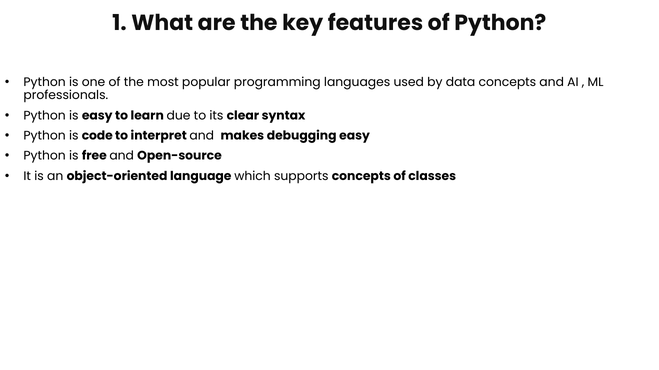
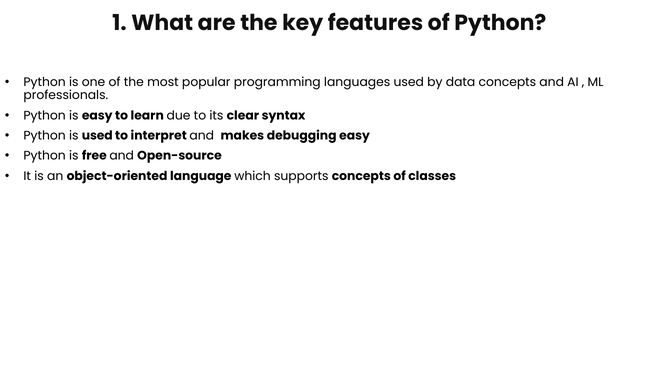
is code: code -> used
